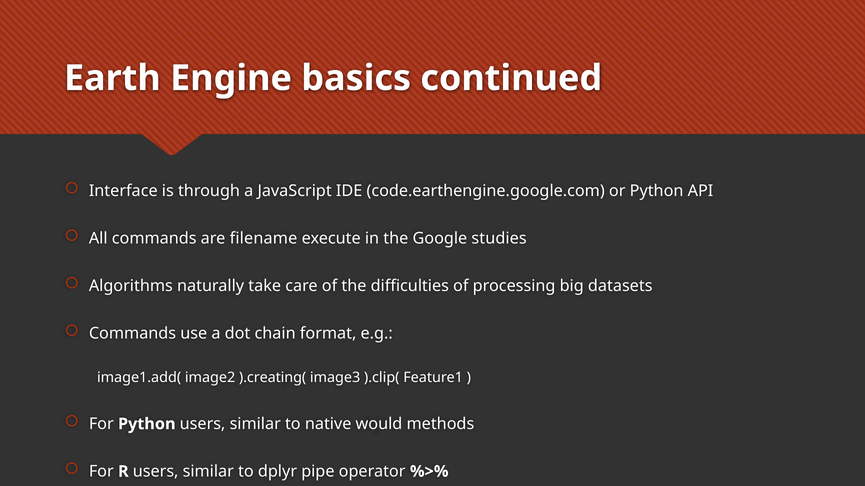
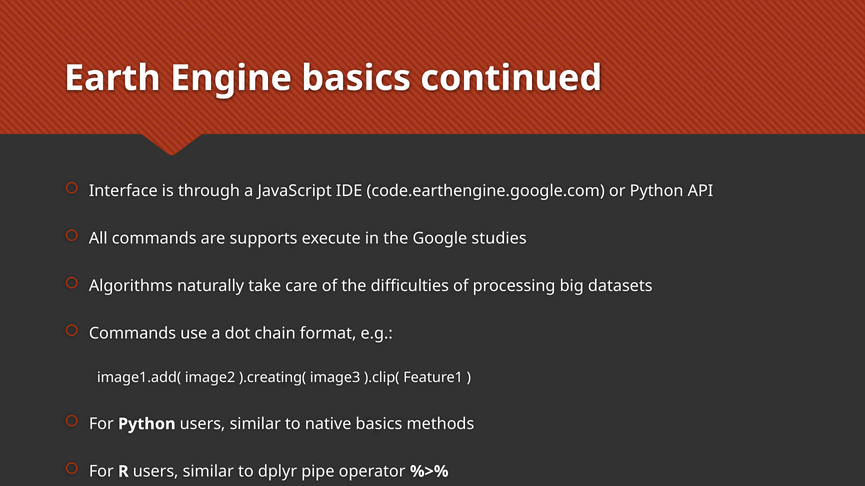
filename: filename -> supports
native would: would -> basics
